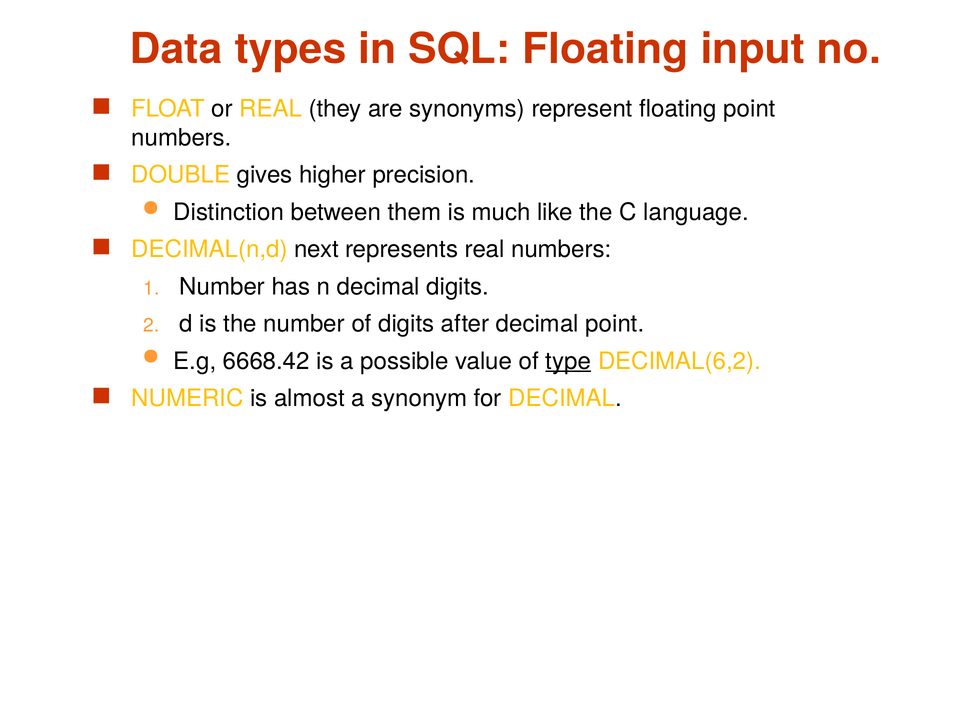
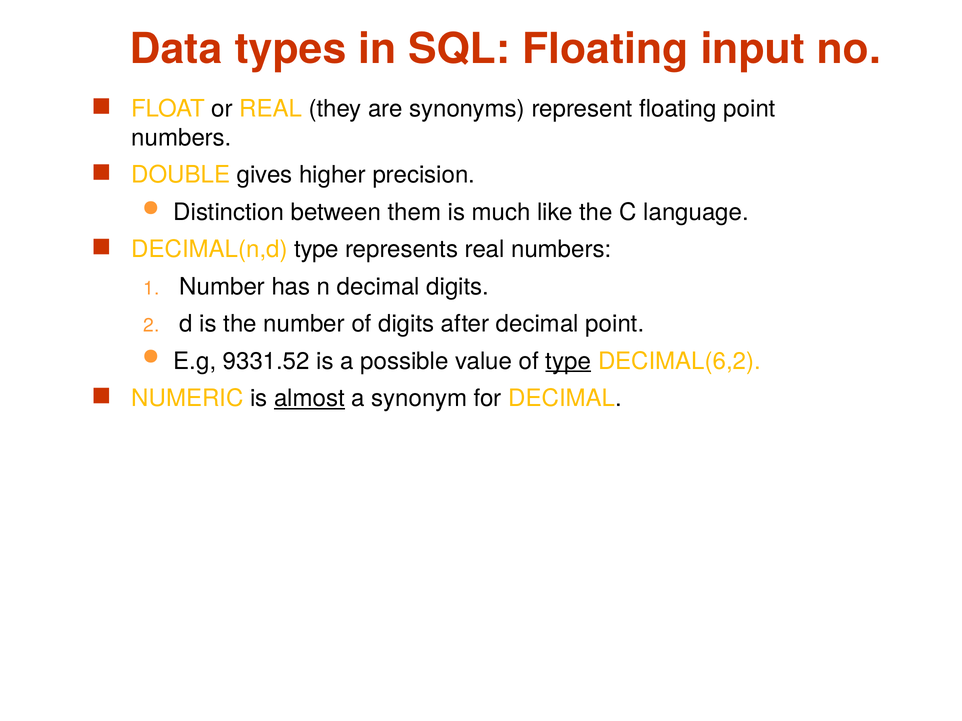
DECIMAL(n,d next: next -> type
6668.42: 6668.42 -> 9331.52
almost underline: none -> present
